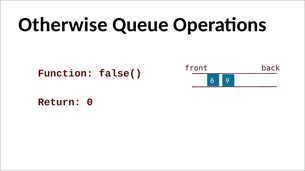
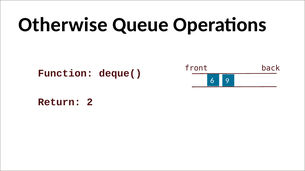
false(: false( -> deque(
0: 0 -> 2
